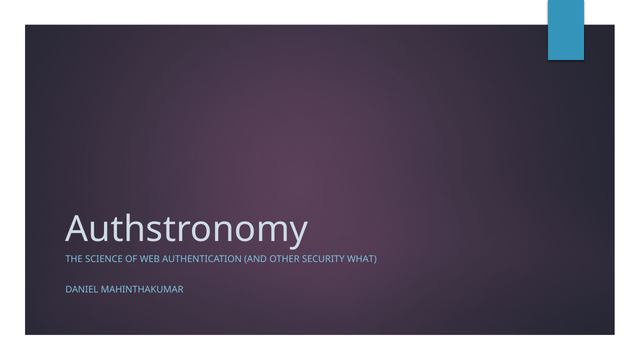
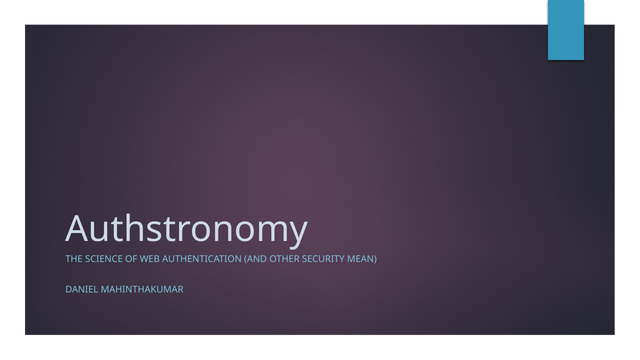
WHAT: WHAT -> MEAN
